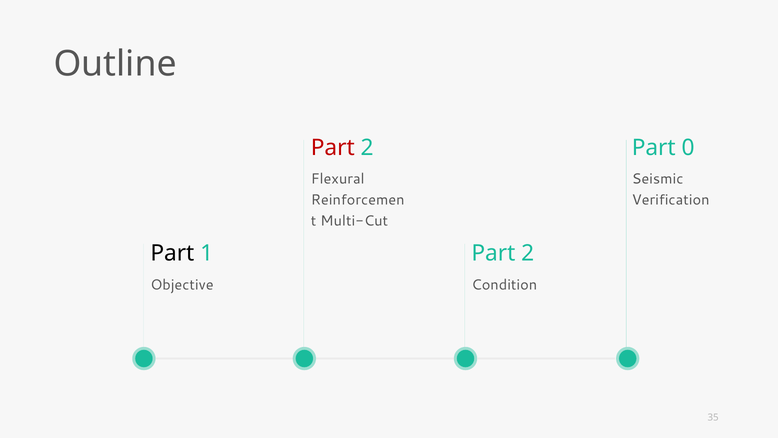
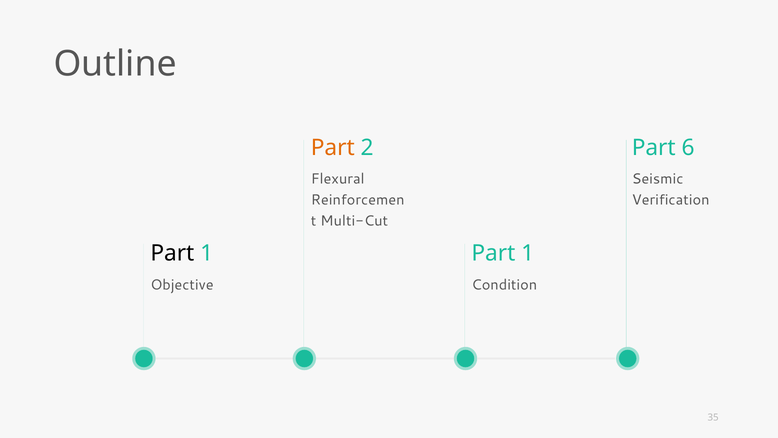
Part at (333, 147) colour: red -> orange
0: 0 -> 6
2 at (528, 253): 2 -> 1
